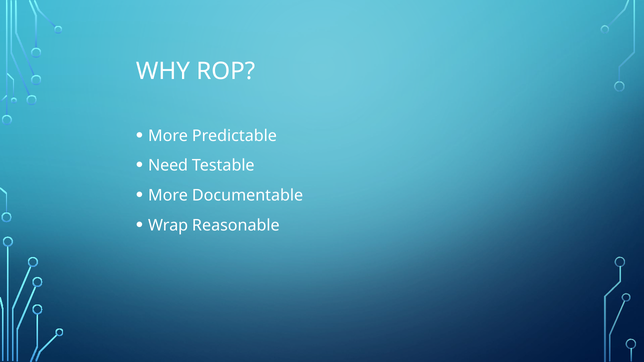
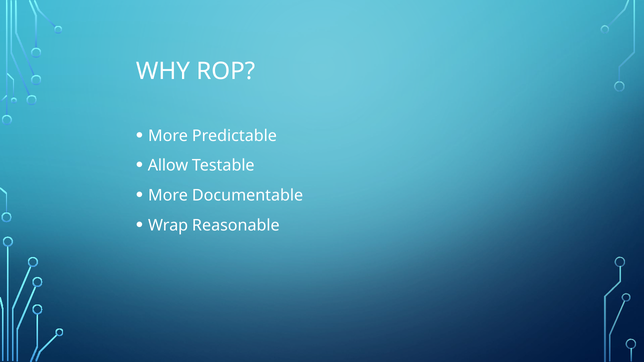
Need: Need -> Allow
